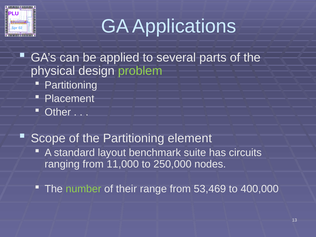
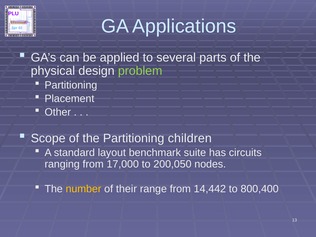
element: element -> children
11,000: 11,000 -> 17,000
250,000: 250,000 -> 200,050
number colour: light green -> yellow
53,469: 53,469 -> 14,442
400,000: 400,000 -> 800,400
